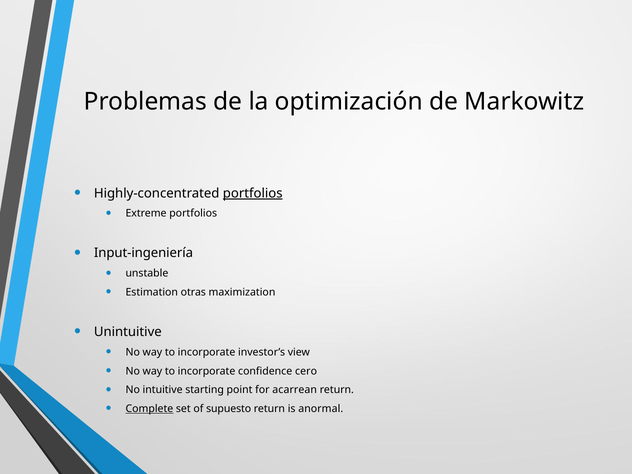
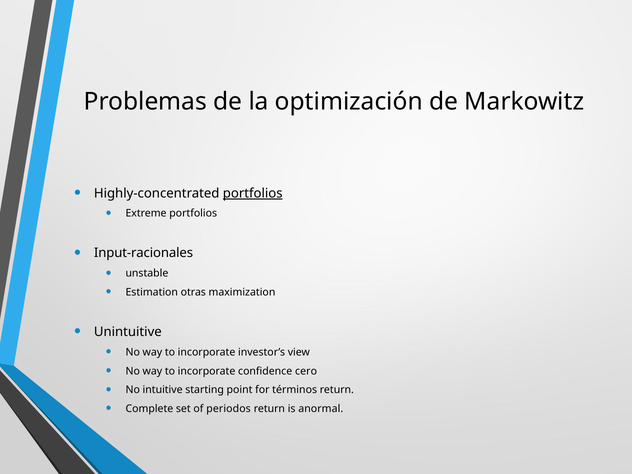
Input-ingeniería: Input-ingeniería -> Input-racionales
acarrean: acarrean -> términos
Complete underline: present -> none
supuesto: supuesto -> periodos
